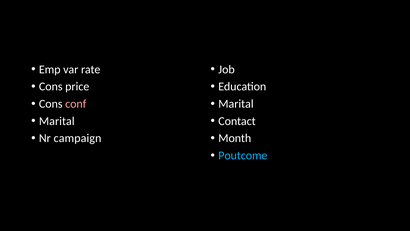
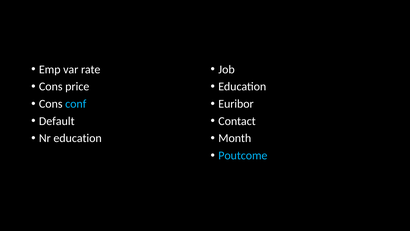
conf colour: pink -> light blue
Marital at (236, 104): Marital -> Euribor
Marital at (57, 121): Marital -> Default
Nr campaign: campaign -> education
